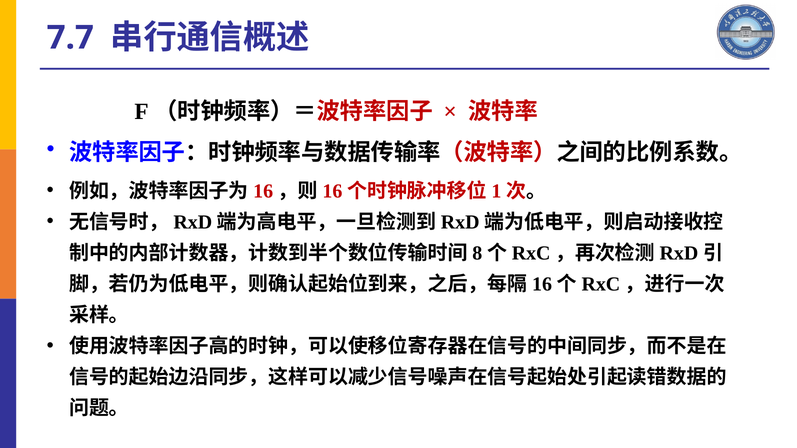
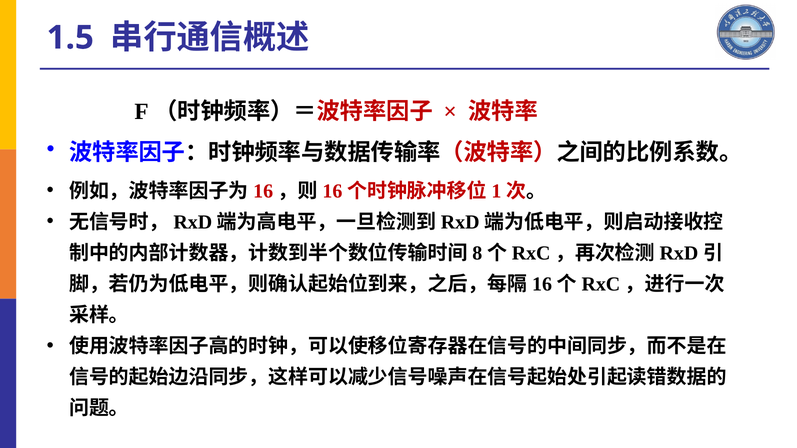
7.7: 7.7 -> 1.5
